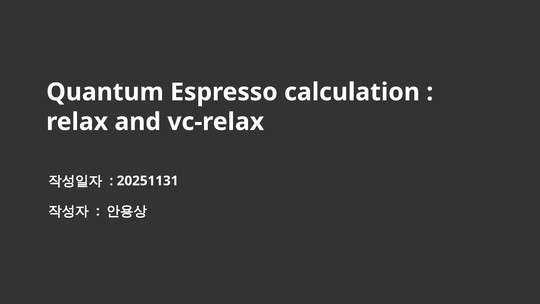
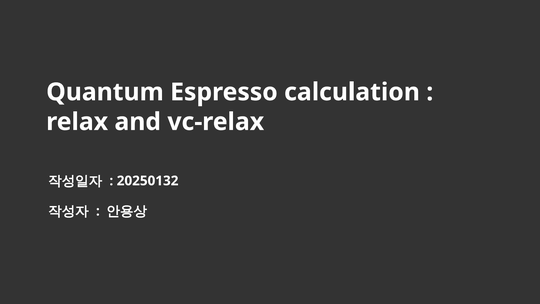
20251131: 20251131 -> 20250132
